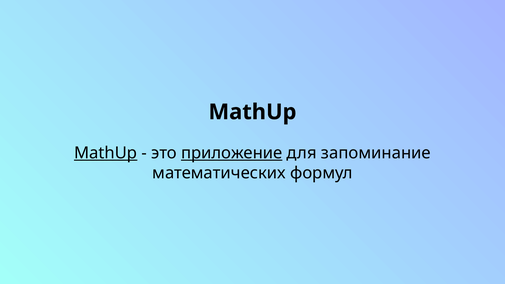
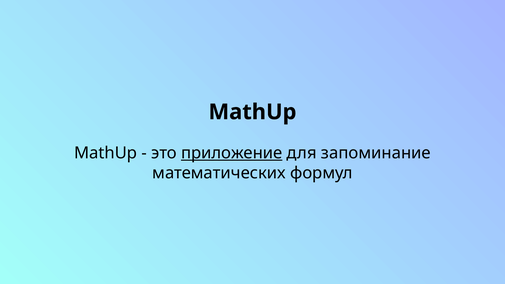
MathUp at (106, 153) underline: present -> none
